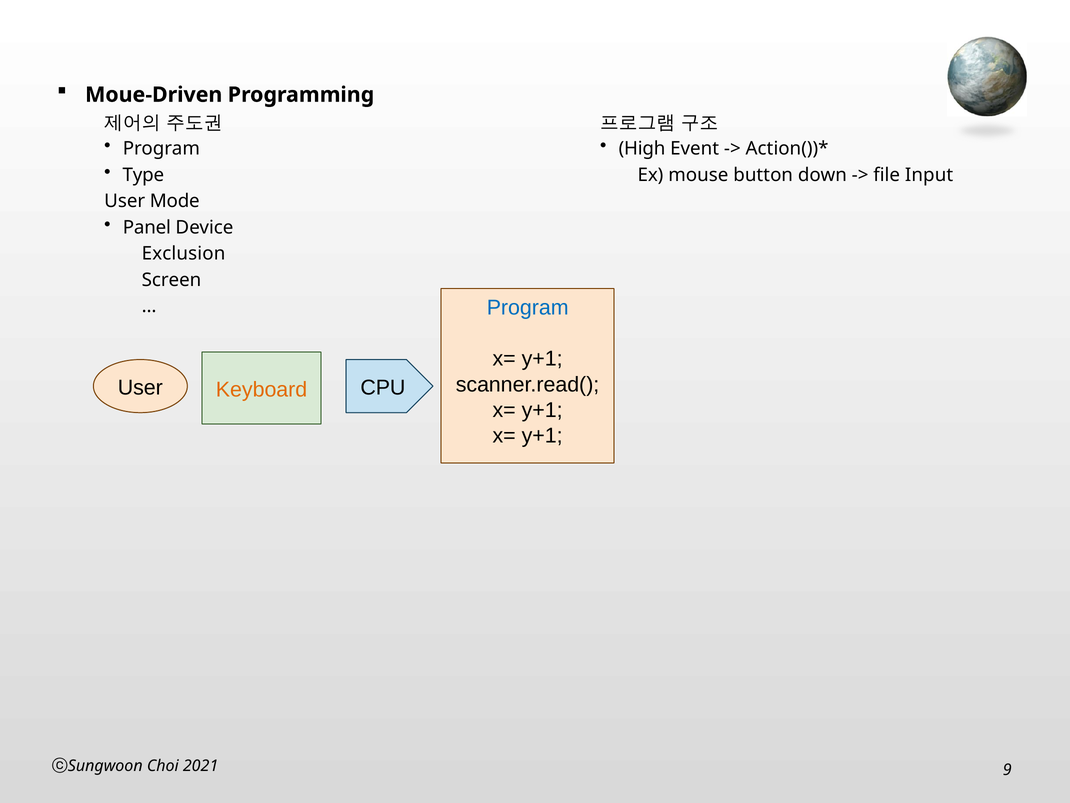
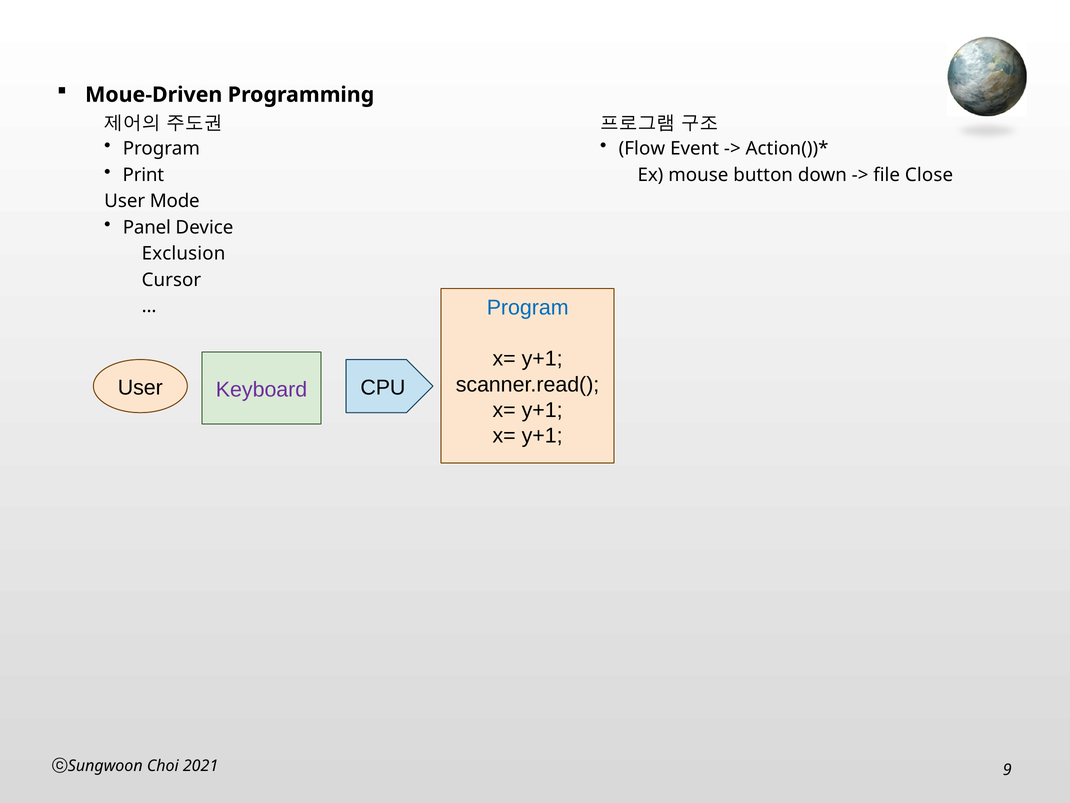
High: High -> Flow
Type: Type -> Print
Input: Input -> Close
Screen: Screen -> Cursor
Keyboard colour: orange -> purple
